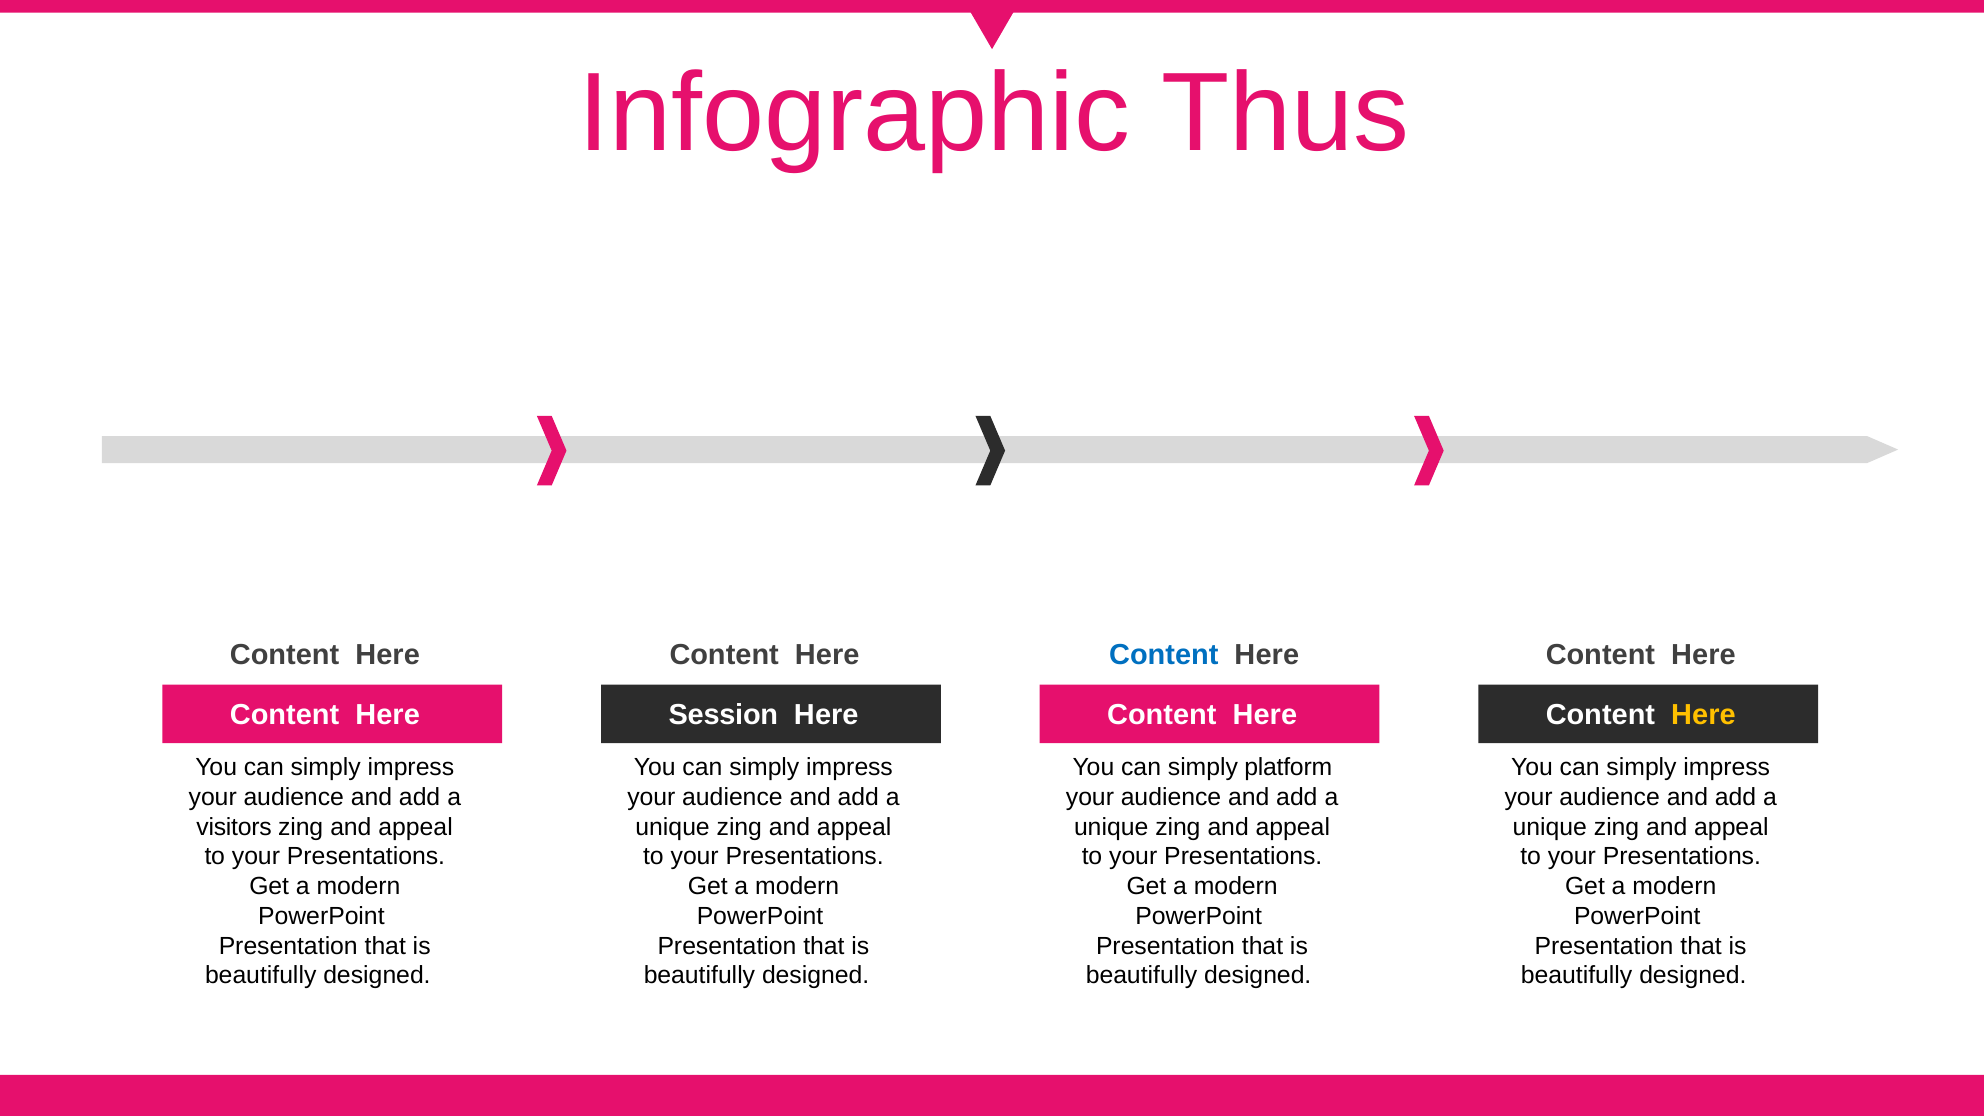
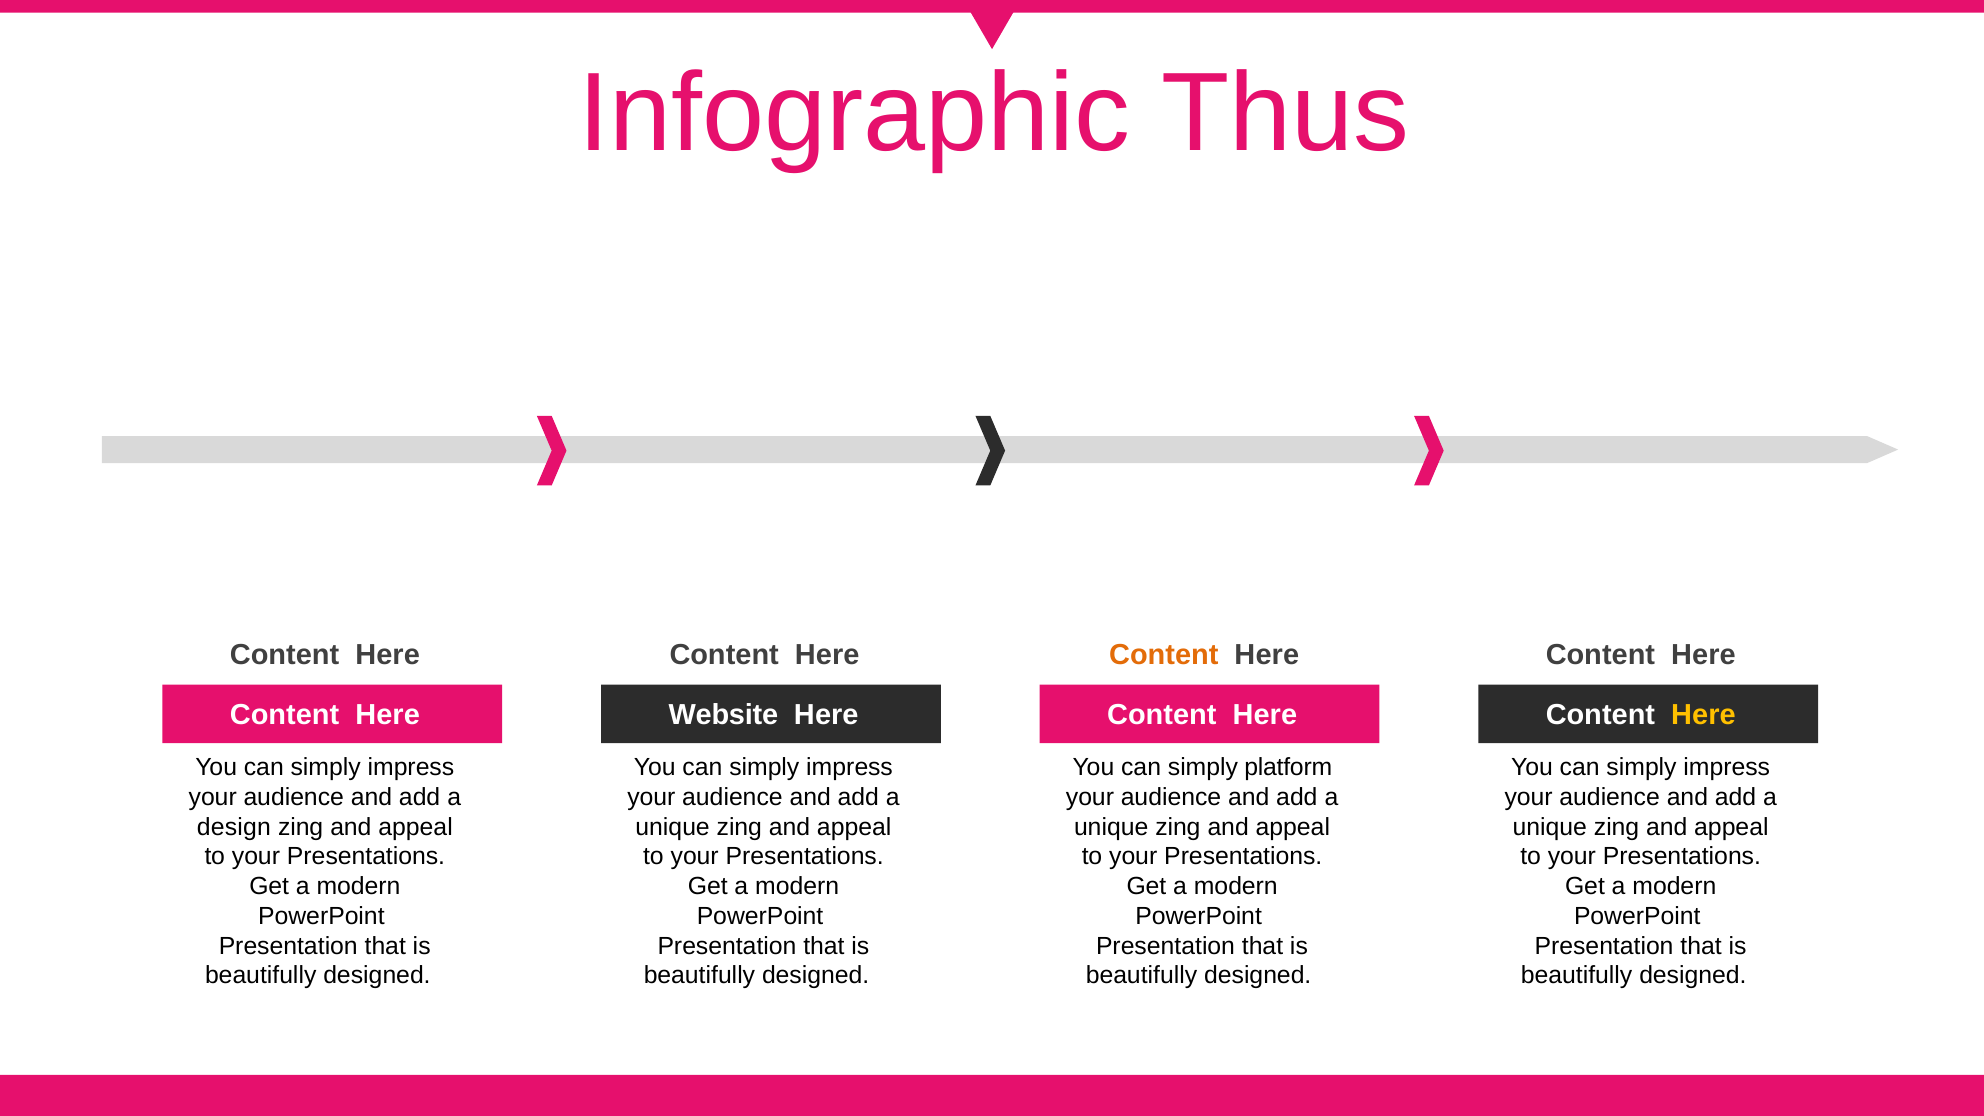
Content at (1164, 655) colour: blue -> orange
Session: Session -> Website
visitors: visitors -> design
